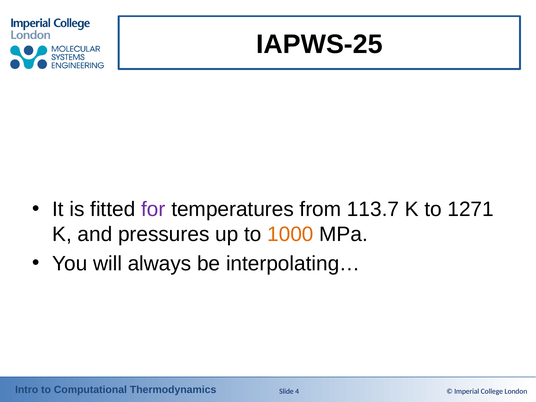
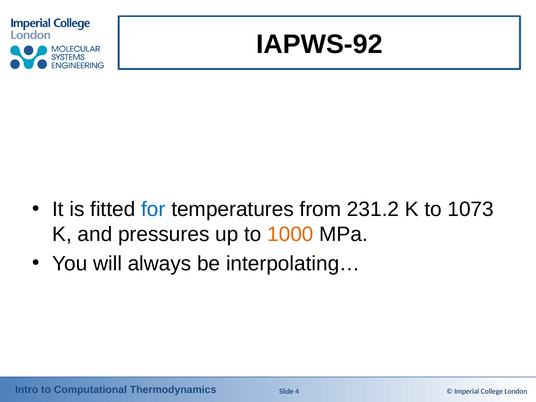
IAPWS-25: IAPWS-25 -> IAPWS-92
for colour: purple -> blue
113.7: 113.7 -> 231.2
1271: 1271 -> 1073
